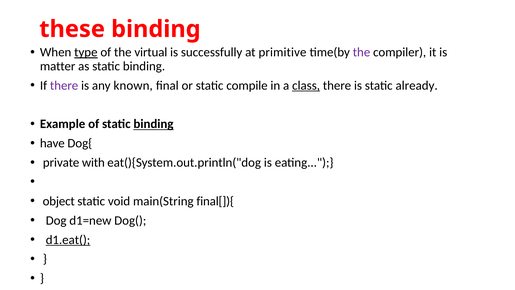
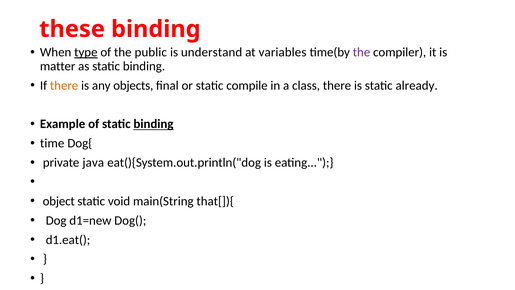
virtual: virtual -> public
successfully: successfully -> understand
primitive: primitive -> variables
there at (64, 85) colour: purple -> orange
known: known -> objects
class underline: present -> none
have: have -> time
with: with -> java
final[]){: final[]){ -> that[]){
d1.eat( underline: present -> none
